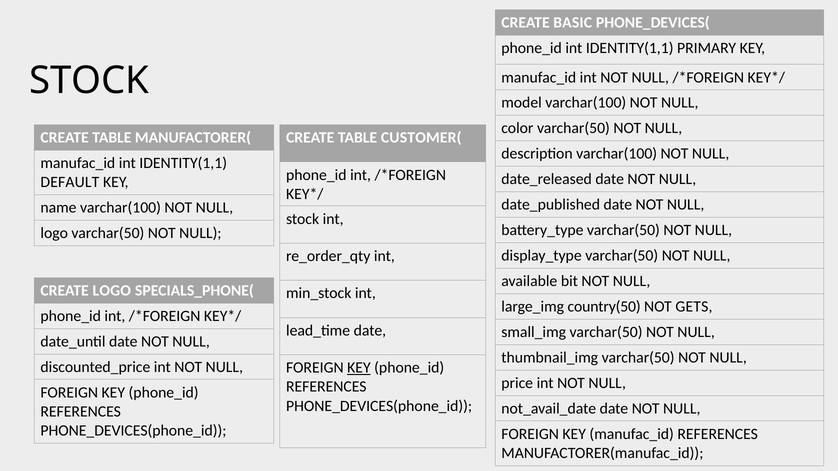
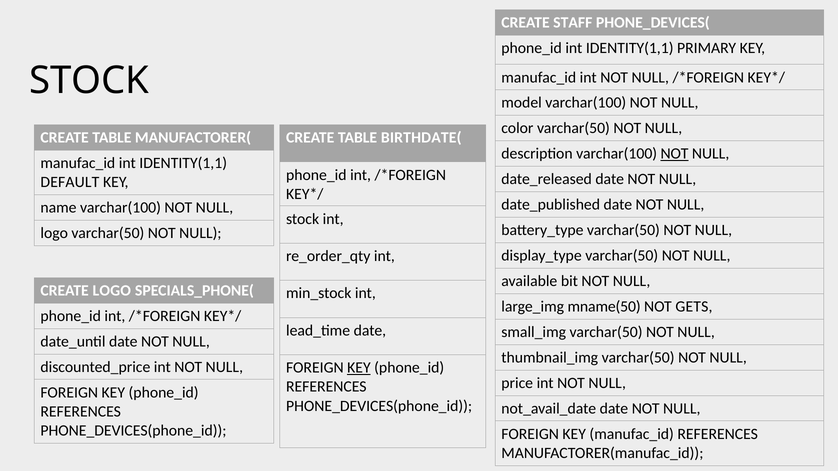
BASIC: BASIC -> STAFF
CUSTOMER(: CUSTOMER( -> BIRTHDATE(
NOT at (675, 154) underline: none -> present
country(50: country(50 -> mname(50
